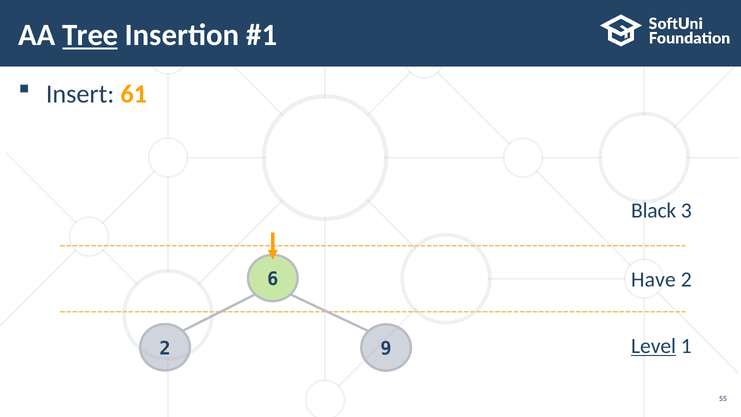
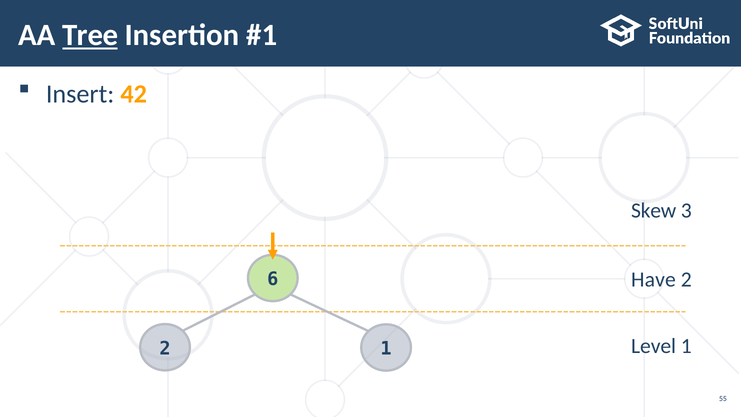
61: 61 -> 42
Black: Black -> Skew
Level underline: present -> none
2 9: 9 -> 1
